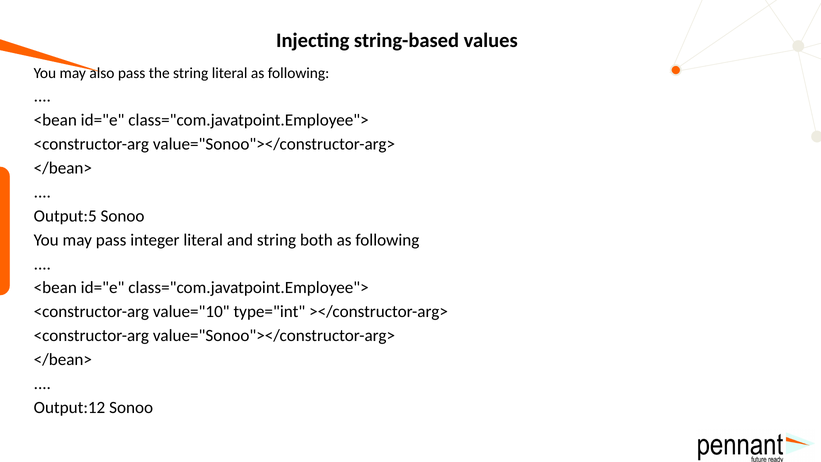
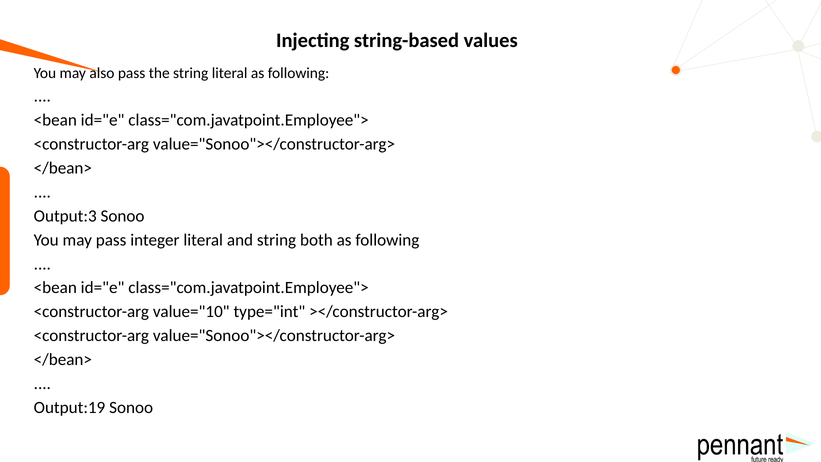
Output:5: Output:5 -> Output:3
Output:12: Output:12 -> Output:19
